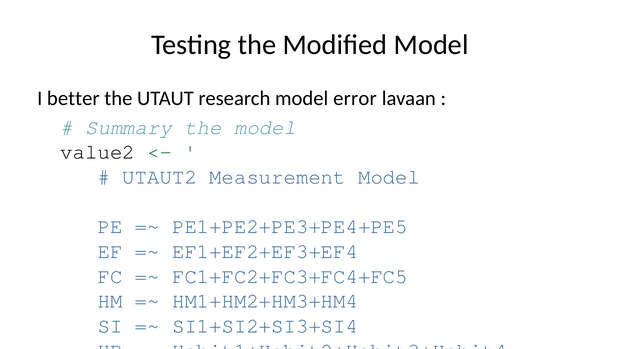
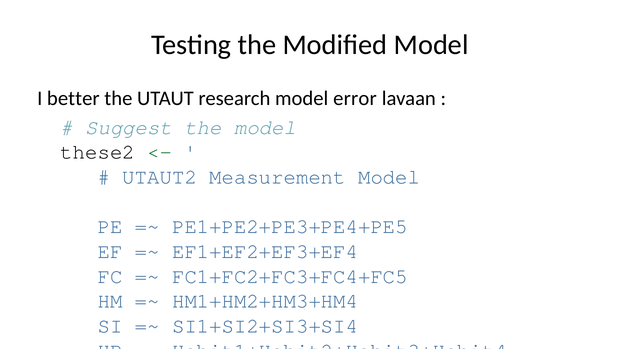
Summary at (129, 127): Summary -> Suggest
value2: value2 -> these2
